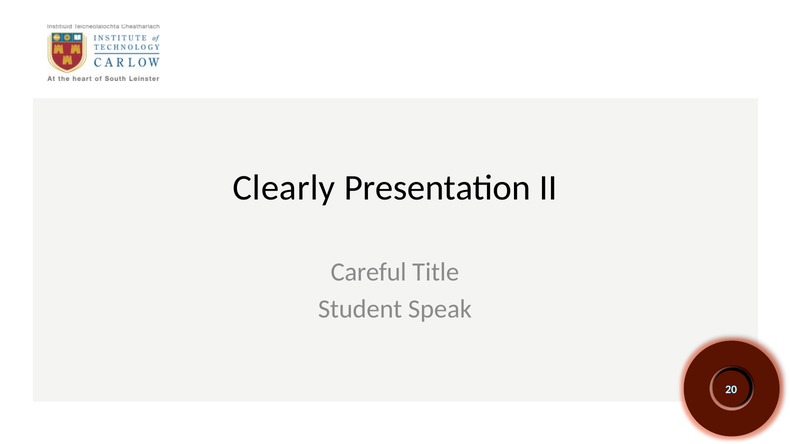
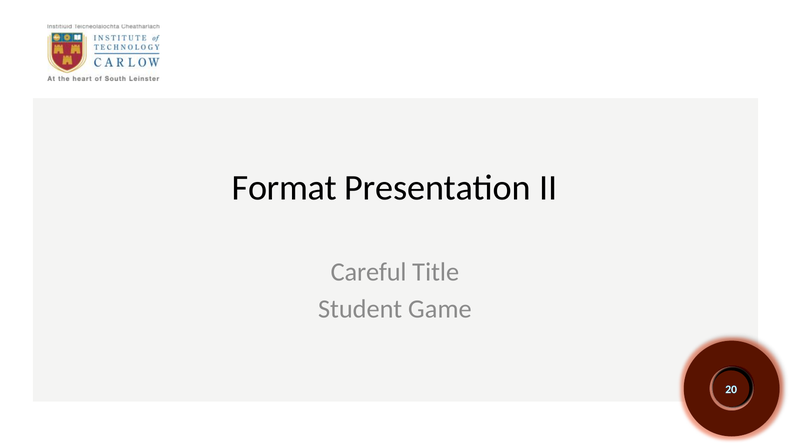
Clearly: Clearly -> Format
Speak: Speak -> Game
